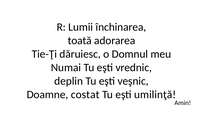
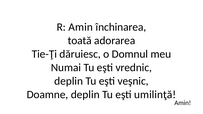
R Lumii: Lumii -> Amin
Doamne costat: costat -> deplin
